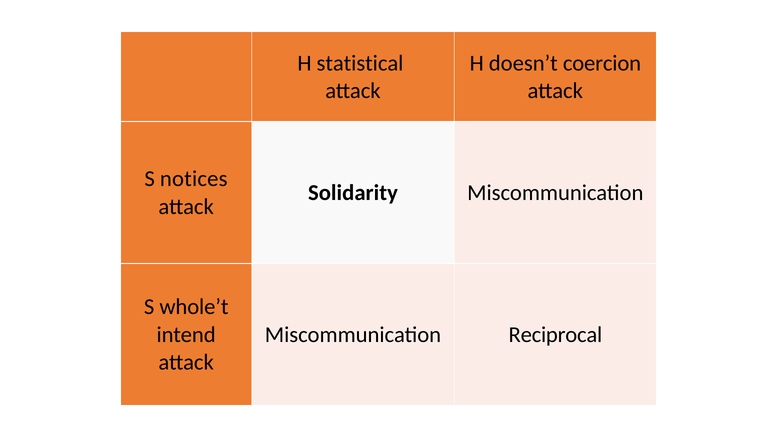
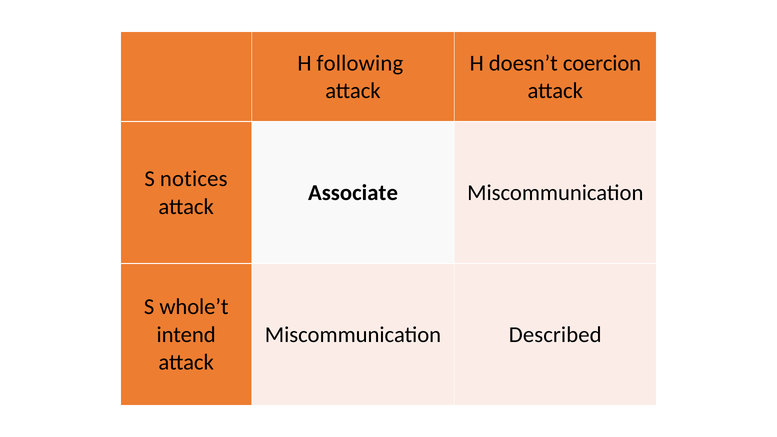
statistical: statistical -> following
Solidarity: Solidarity -> Associate
Reciprocal: Reciprocal -> Described
